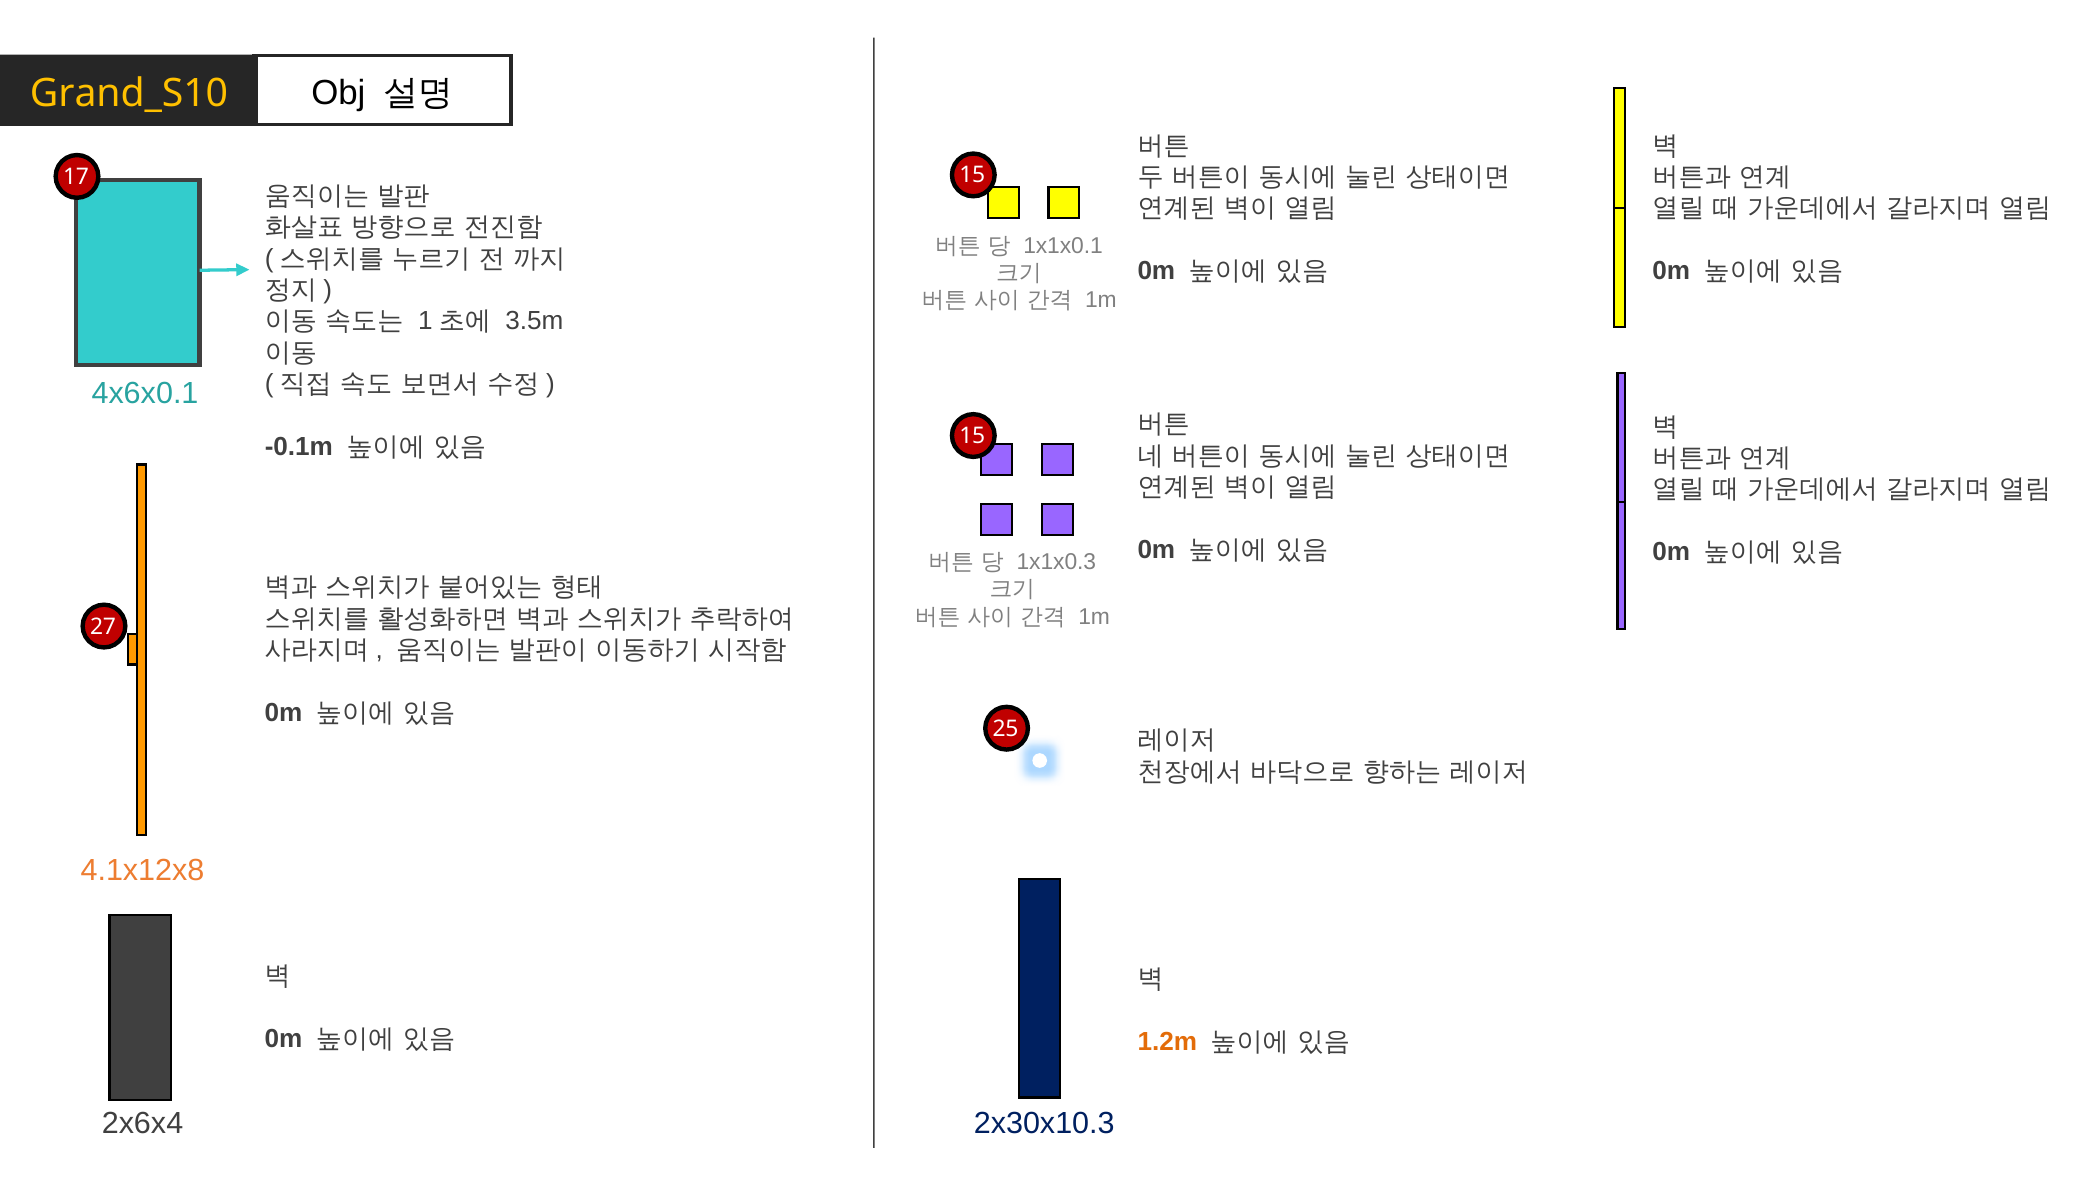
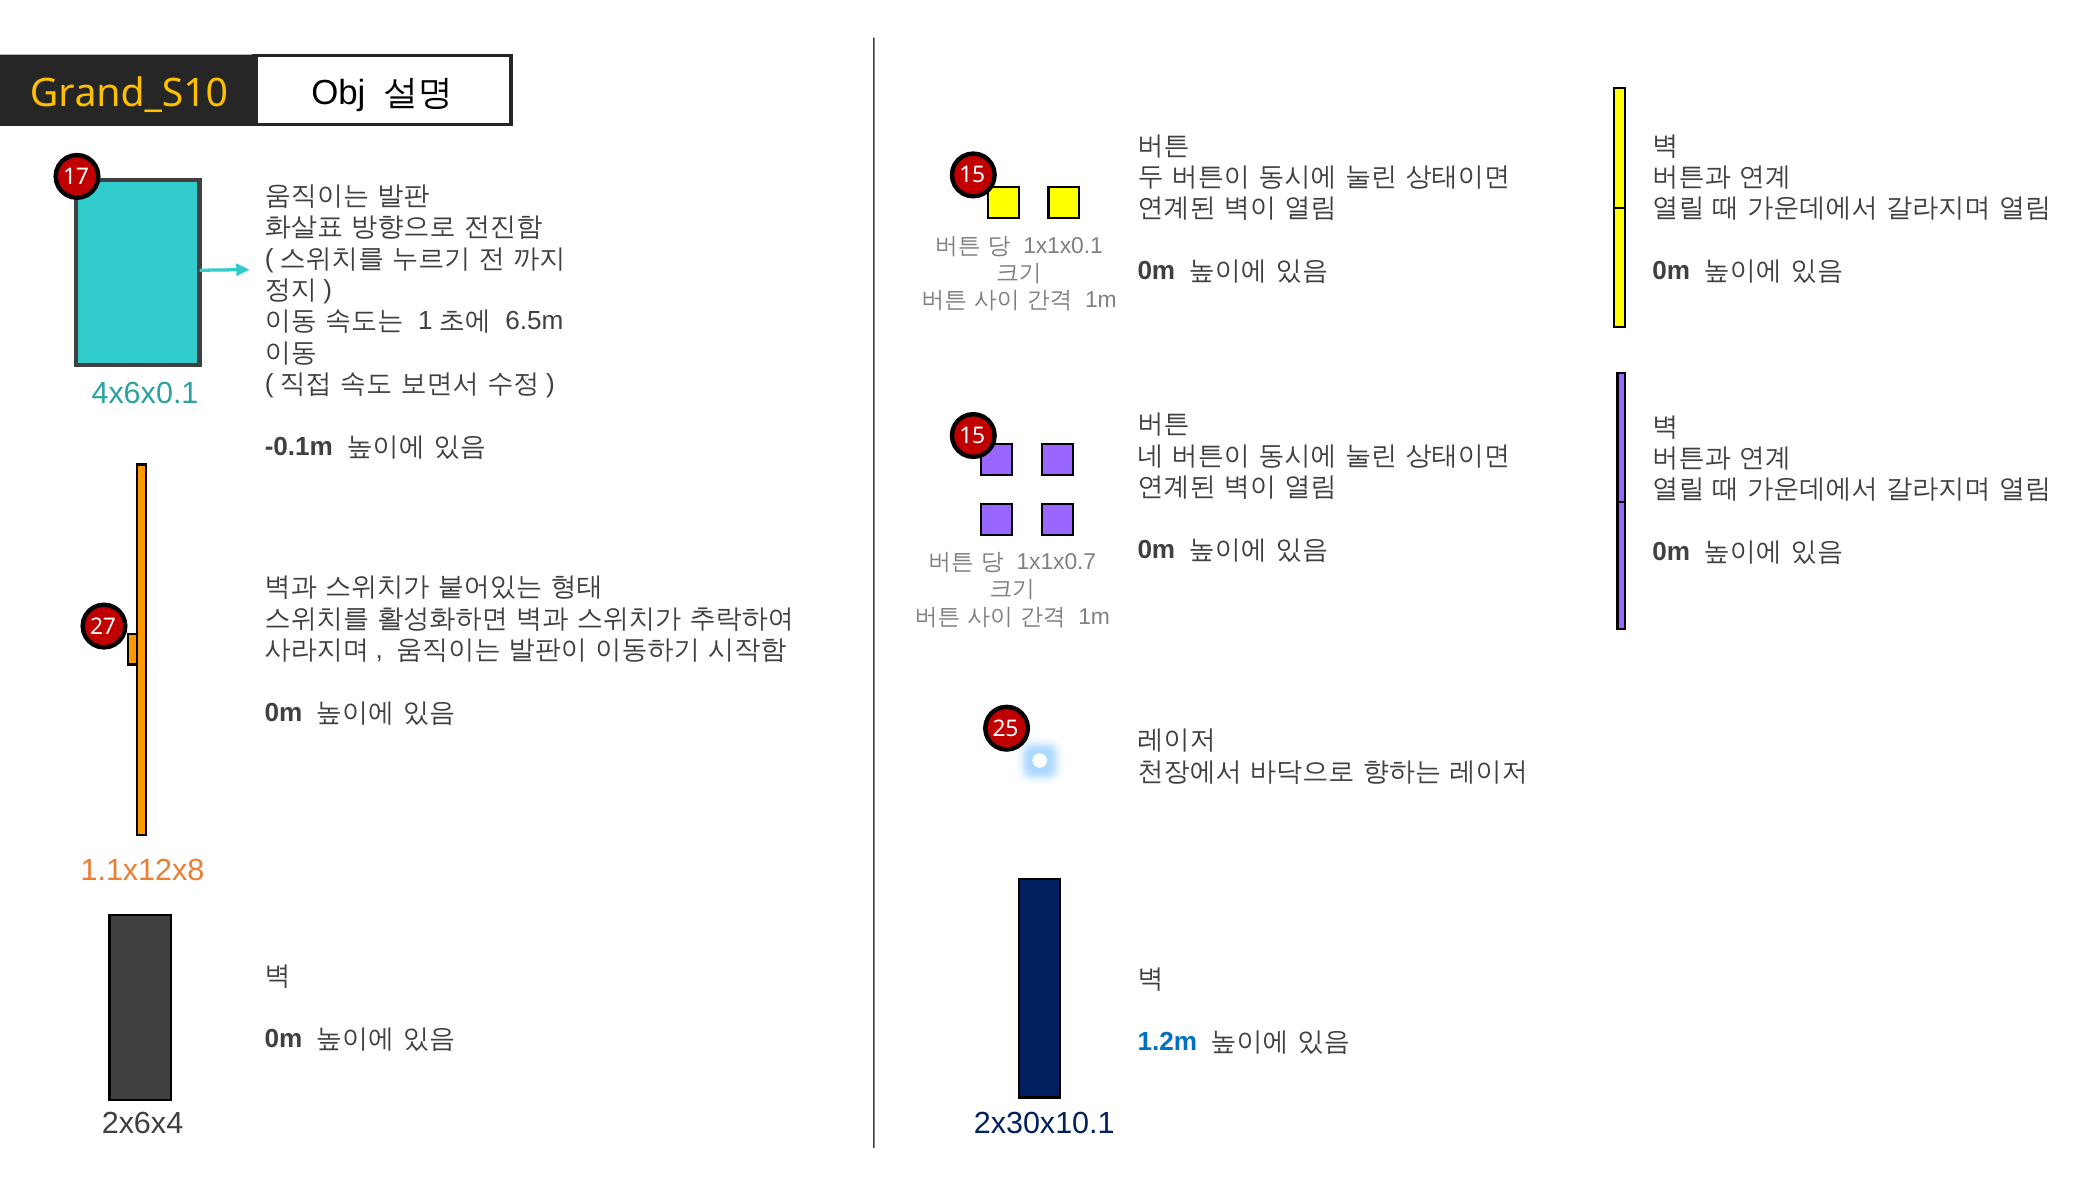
3.5m: 3.5m -> 6.5m
1x1x0.3: 1x1x0.3 -> 1x1x0.7
4.1x12x8: 4.1x12x8 -> 1.1x12x8
1.2m colour: orange -> blue
2x30x10.3: 2x30x10.3 -> 2x30x10.1
